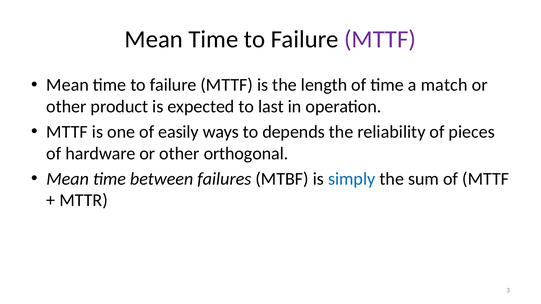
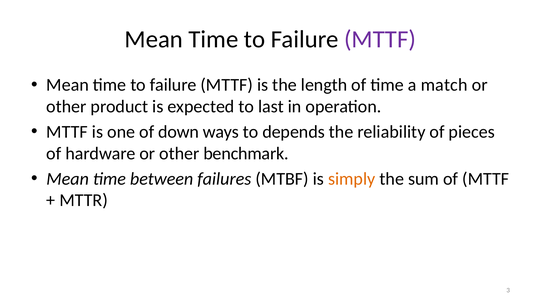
easily: easily -> down
orthogonal: orthogonal -> benchmark
simply colour: blue -> orange
